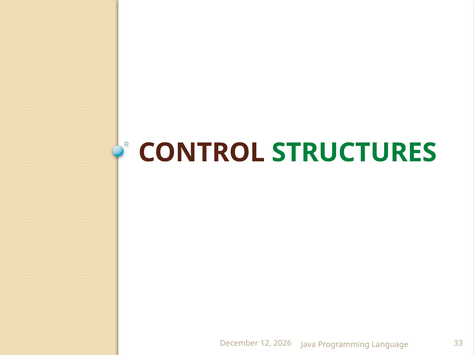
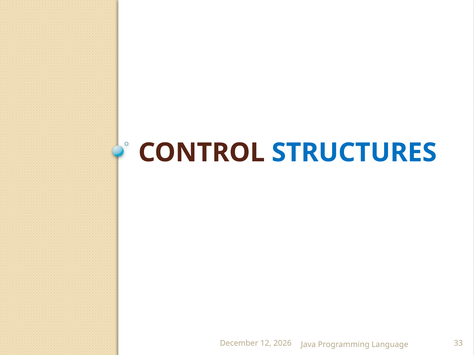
STRUCTURES colour: green -> blue
